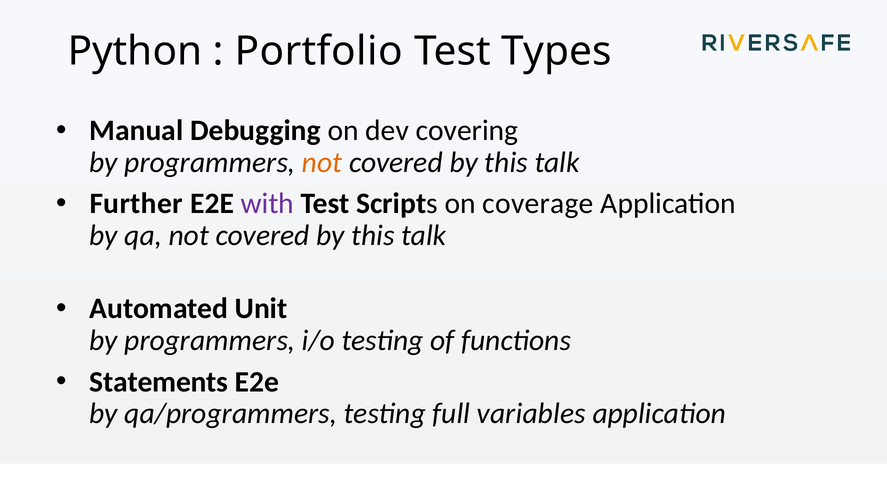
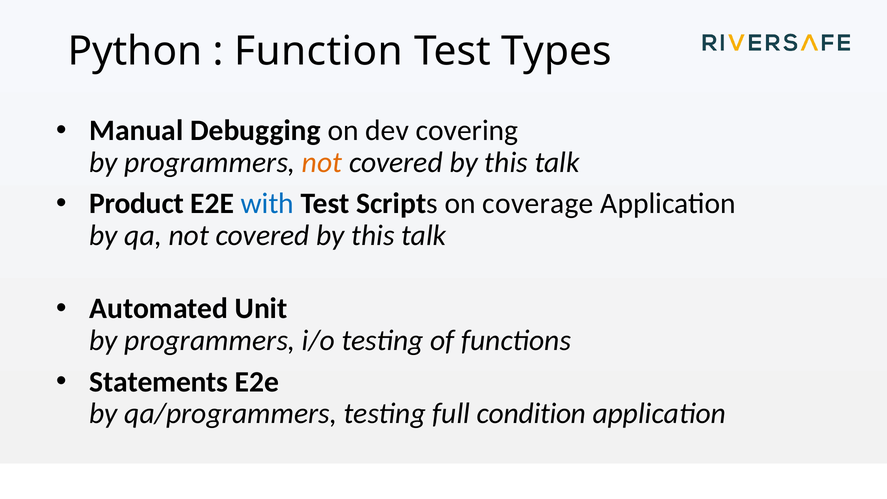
Portfolio: Portfolio -> Function
Further: Further -> Product
with colour: purple -> blue
variables: variables -> condition
